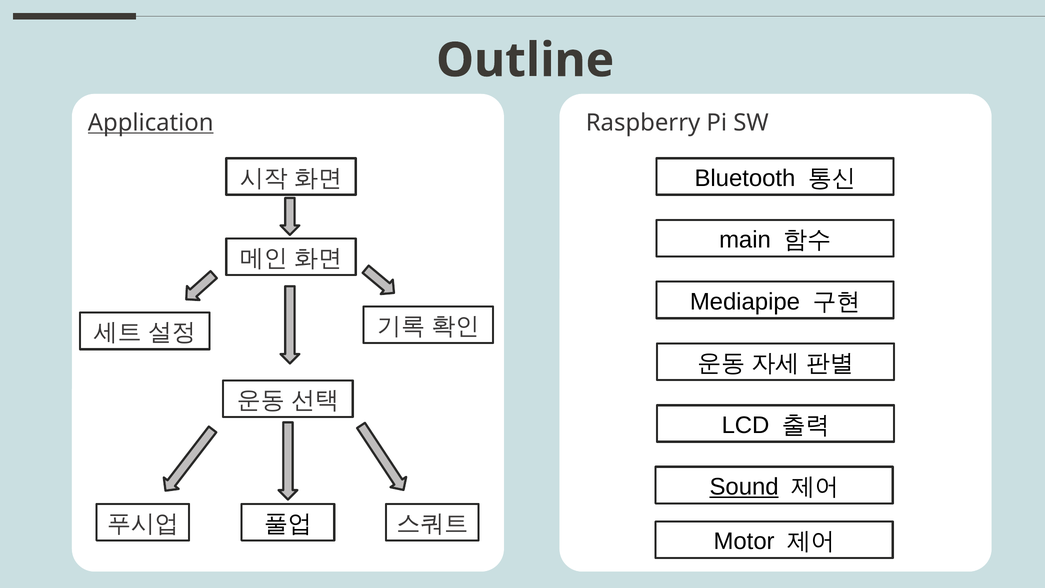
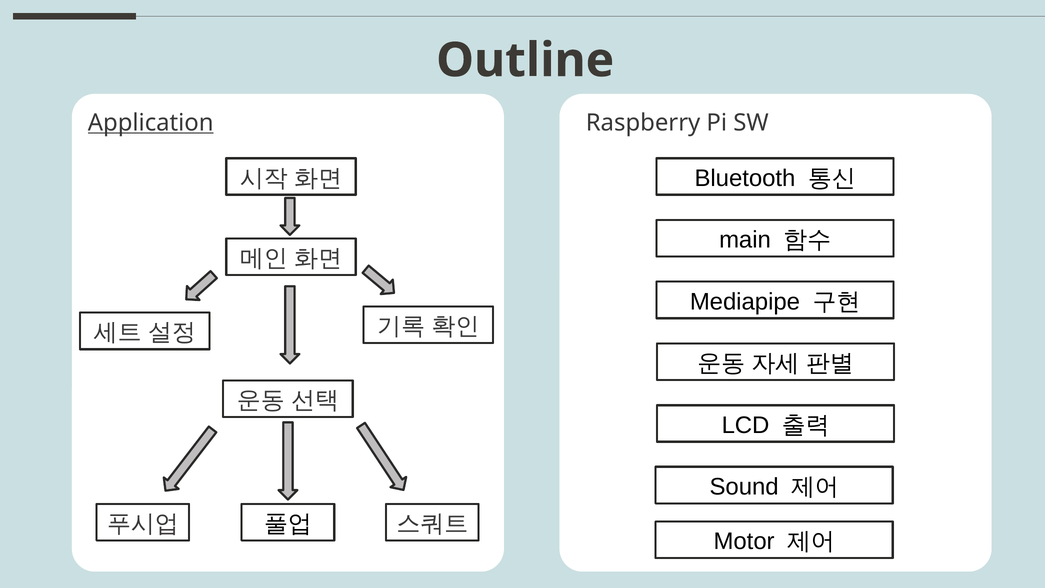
Sound underline: present -> none
